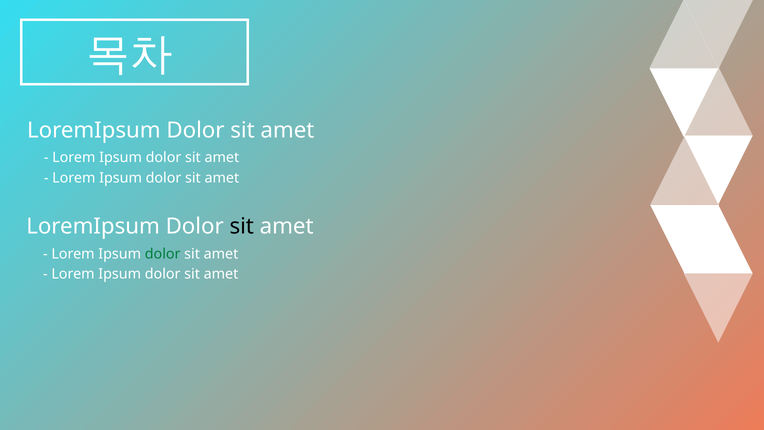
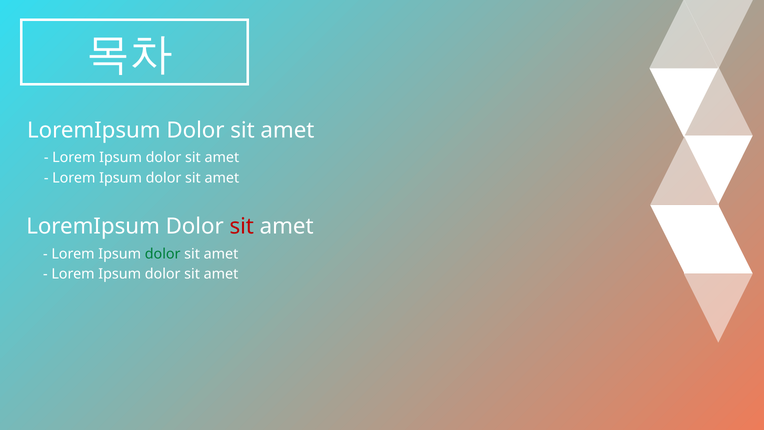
sit at (242, 226) colour: black -> red
